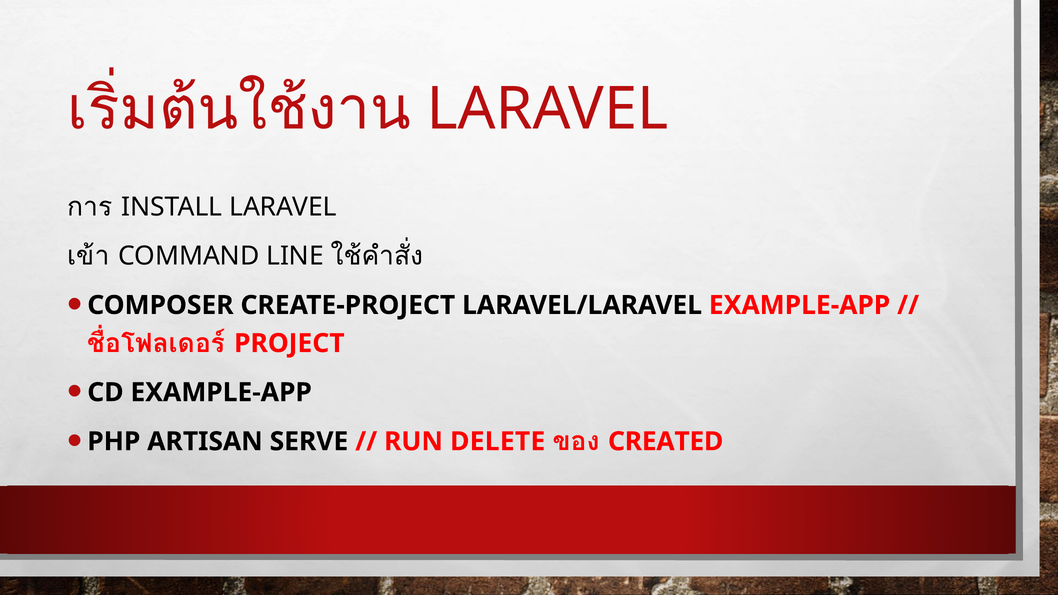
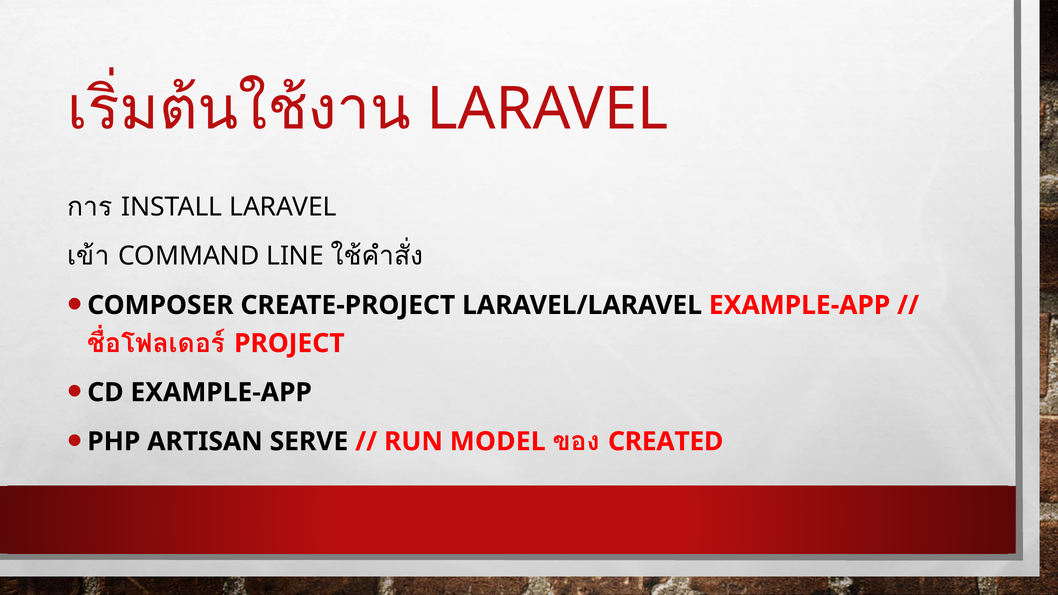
DELETE: DELETE -> MODEL
